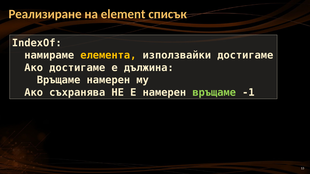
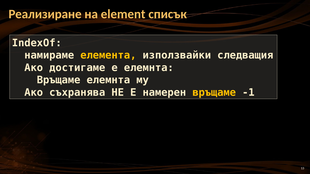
използвайки достигаме: достигаме -> следващия
е дължина: дължина -> елемнта
Връщаме намерен: намерен -> елемнта
връщаме at (214, 93) colour: light green -> yellow
